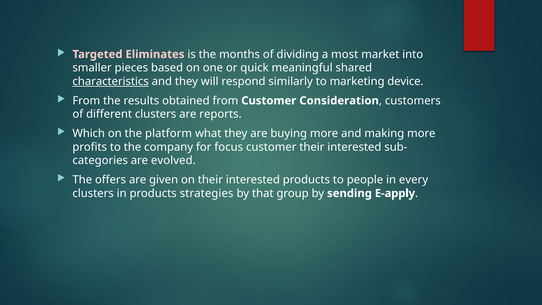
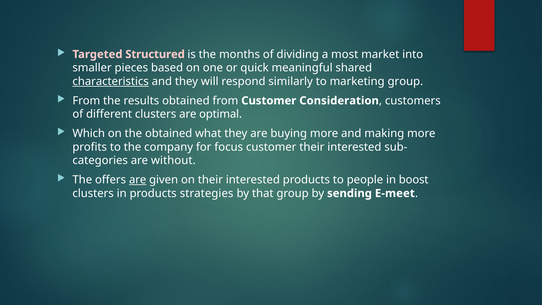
Eliminates: Eliminates -> Structured
marketing device: device -> group
reports: reports -> optimal
the platform: platform -> obtained
evolved: evolved -> without
are at (138, 180) underline: none -> present
every: every -> boost
E-apply: E-apply -> E-meet
